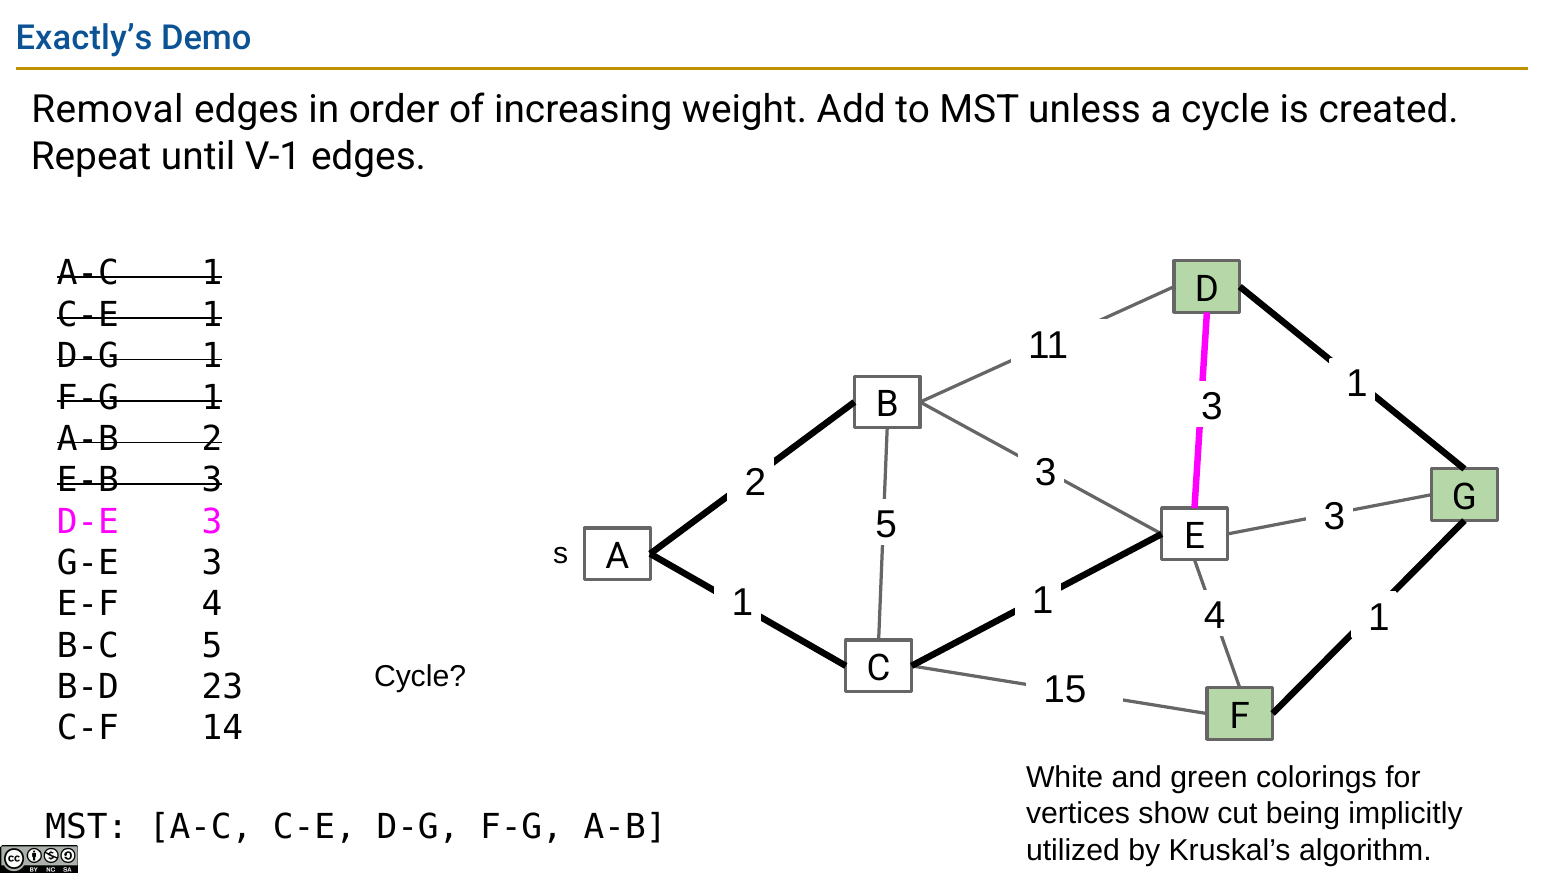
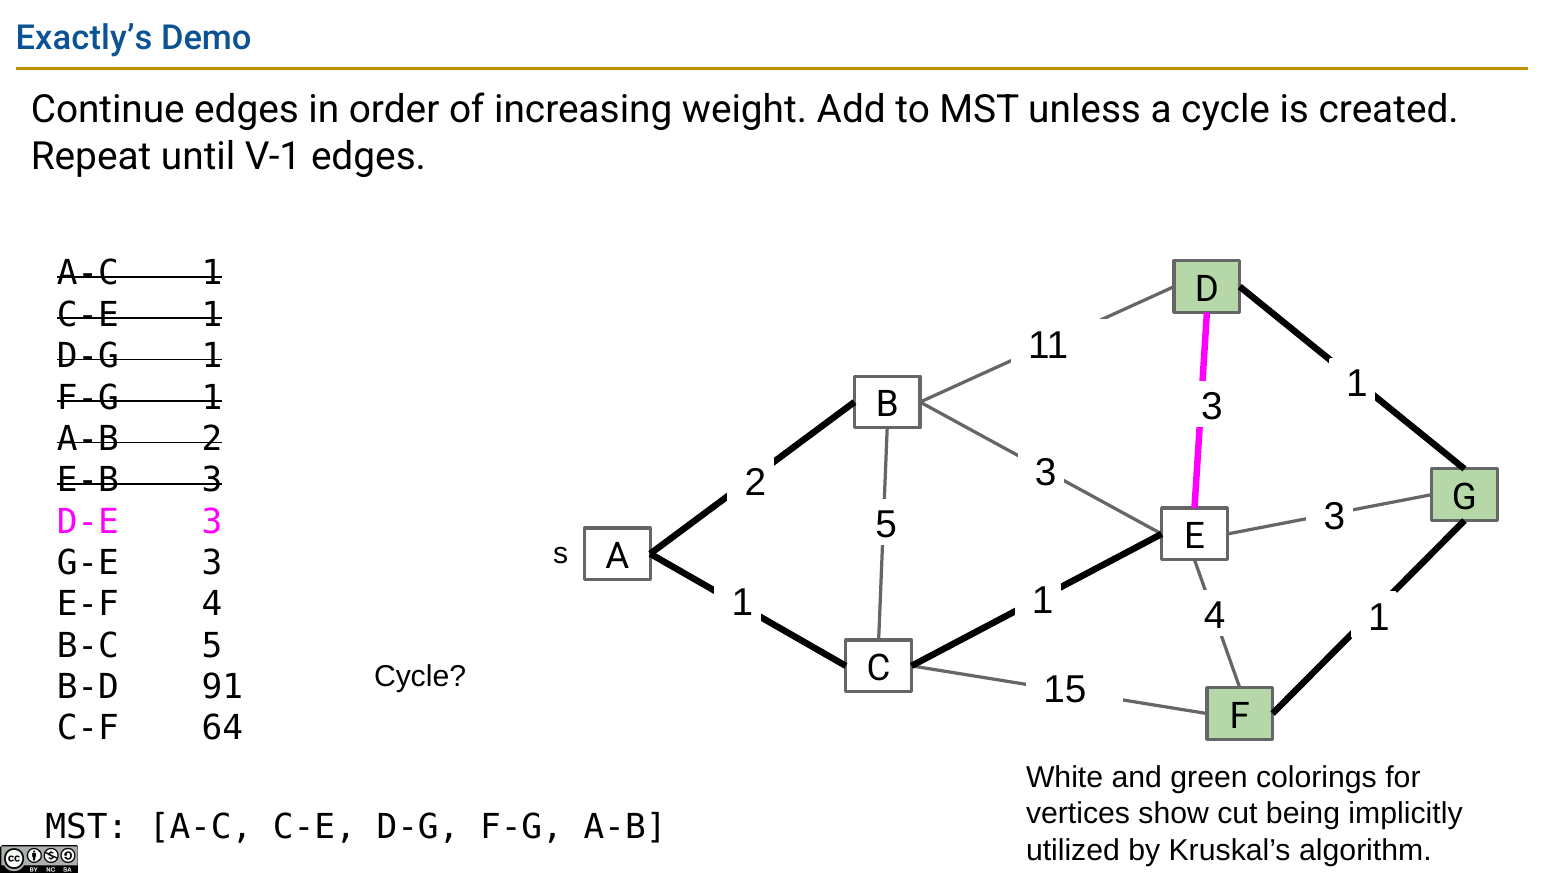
Removal: Removal -> Continue
23: 23 -> 91
14: 14 -> 64
